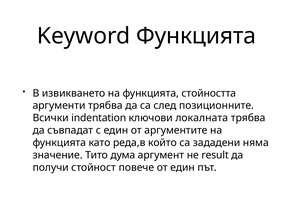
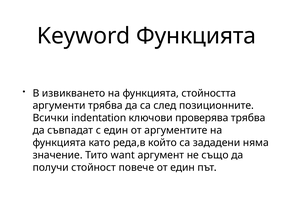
локалната: локалната -> проверява
дума: дума -> want
result: result -> също
